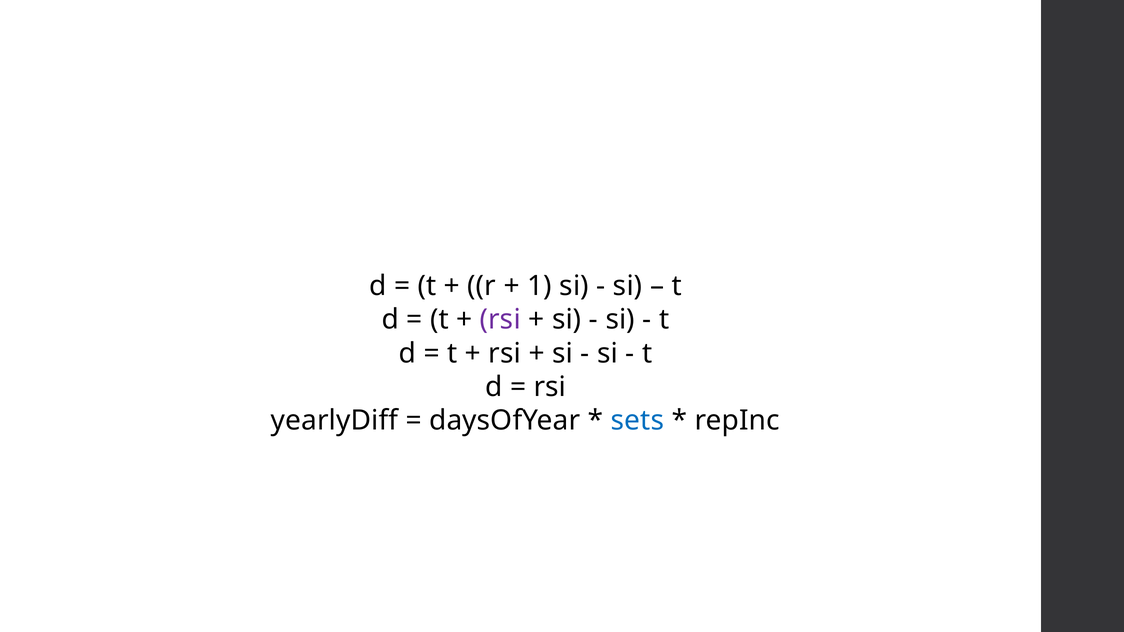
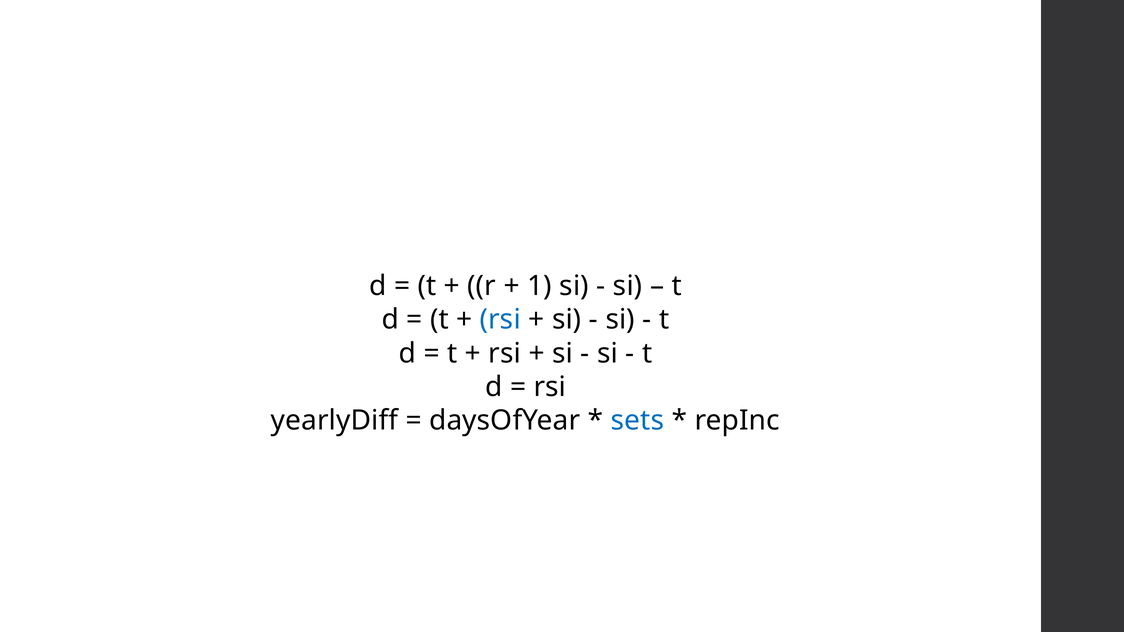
rsi at (500, 320) colour: purple -> blue
